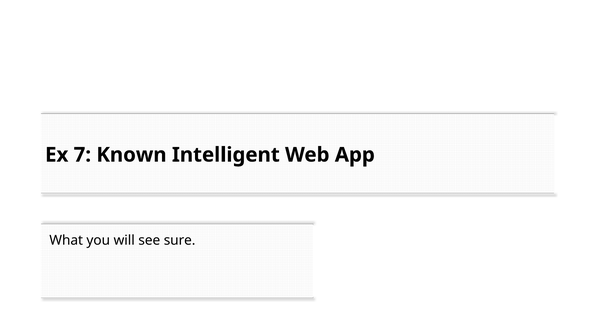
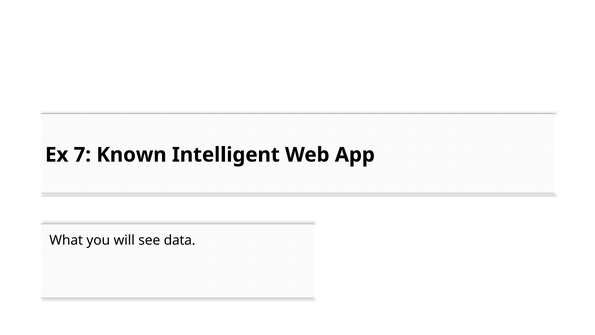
sure: sure -> data
